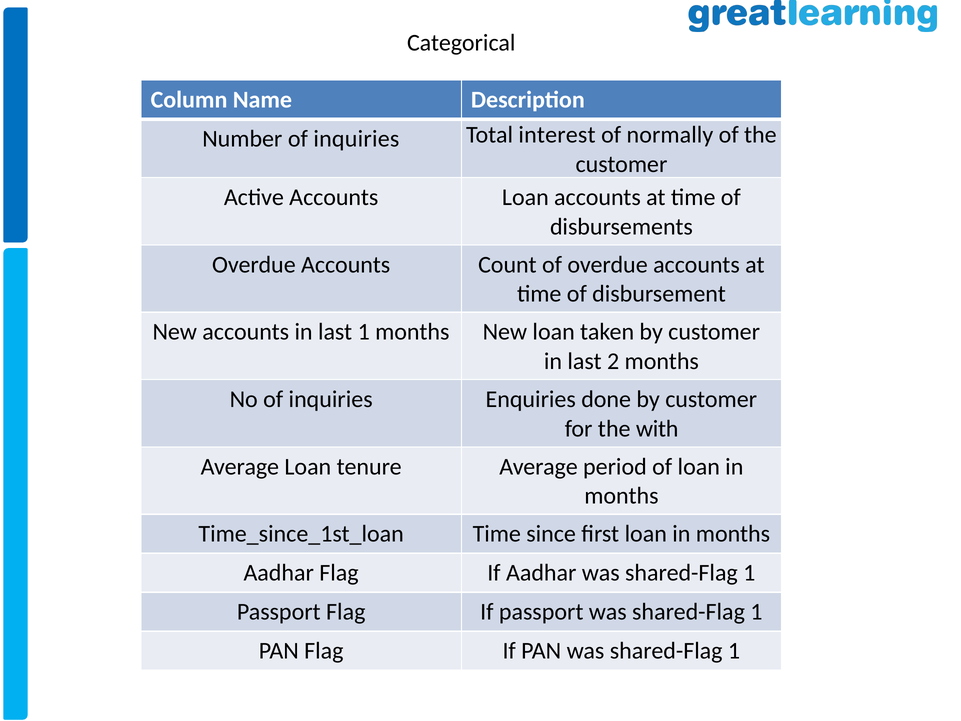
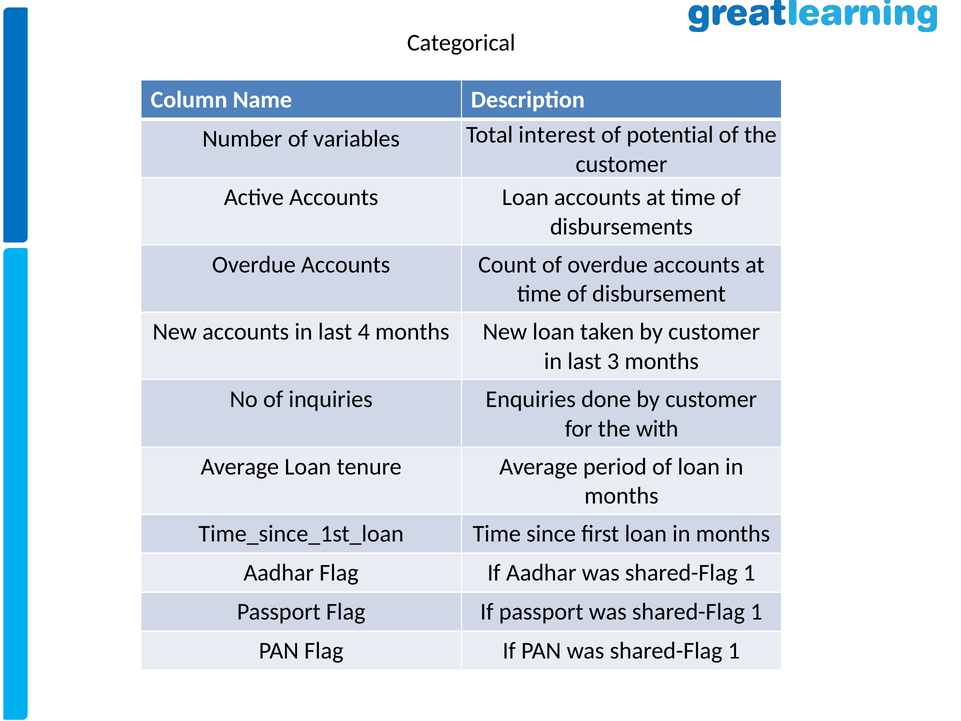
Number of inquiries: inquiries -> variables
normally: normally -> potential
last 1: 1 -> 4
2: 2 -> 3
